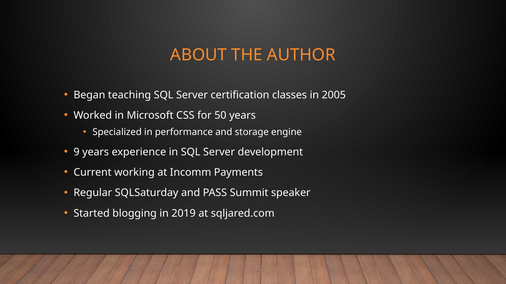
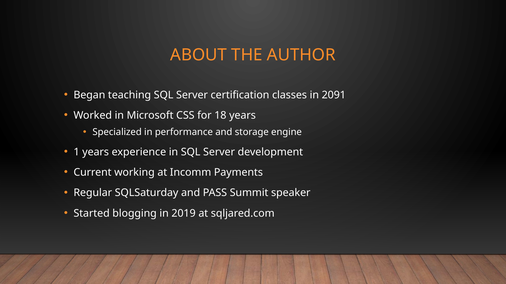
2005: 2005 -> 2091
50: 50 -> 18
9: 9 -> 1
